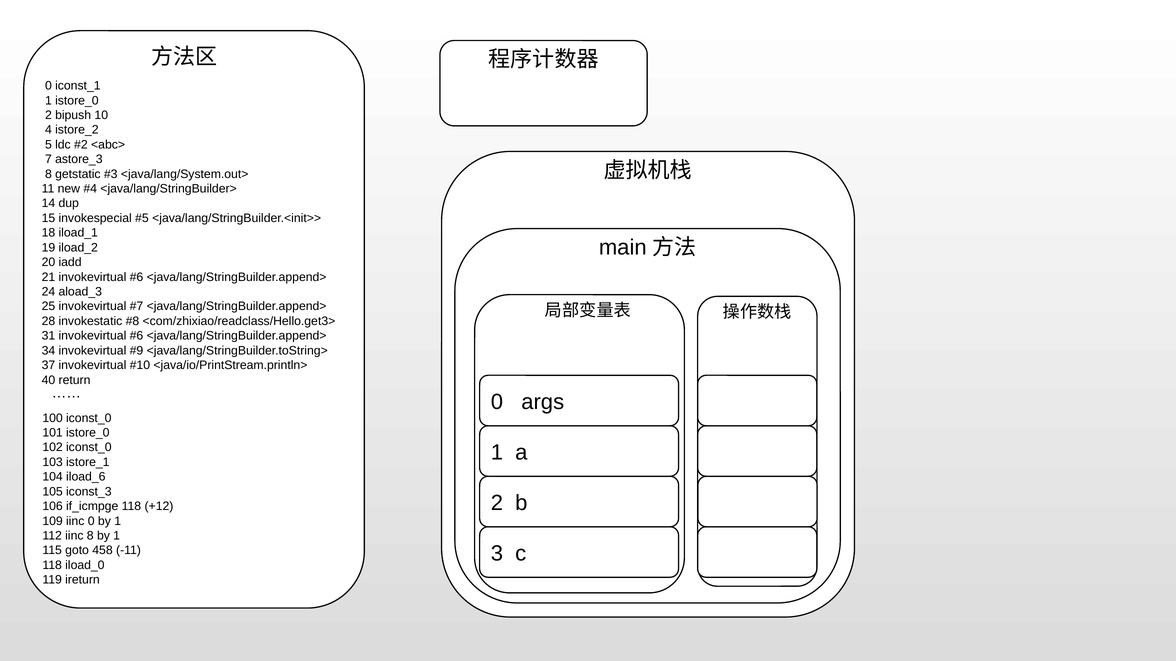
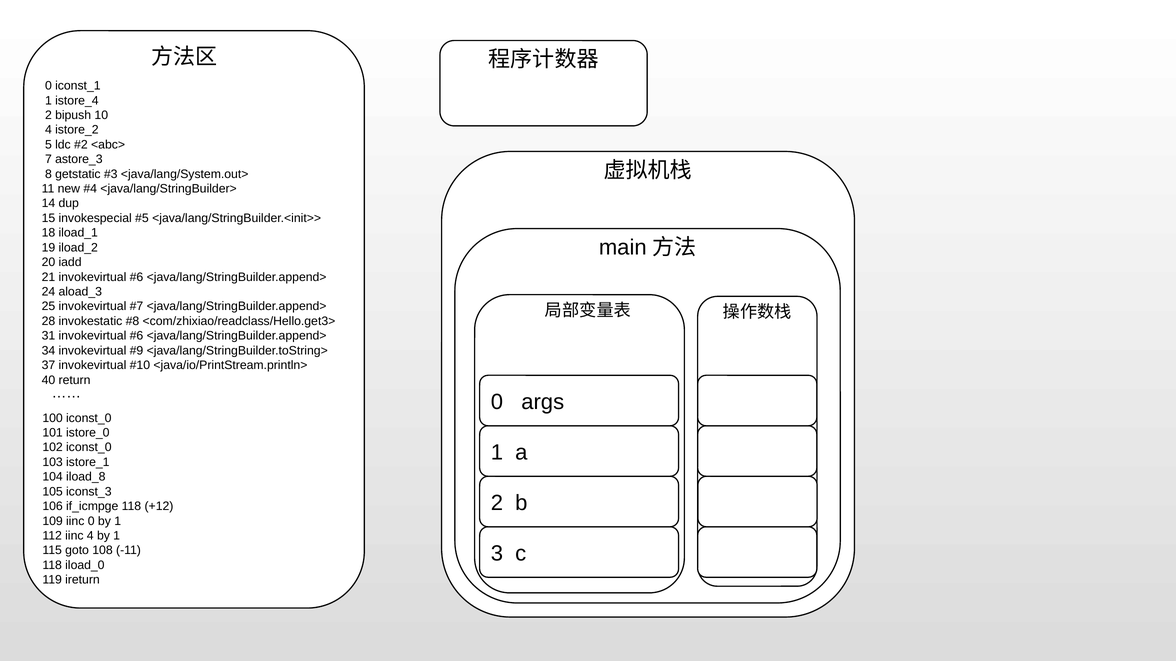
1 istore_0: istore_0 -> istore_4
iload_6: iload_6 -> iload_8
iinc 8: 8 -> 4
458: 458 -> 108
